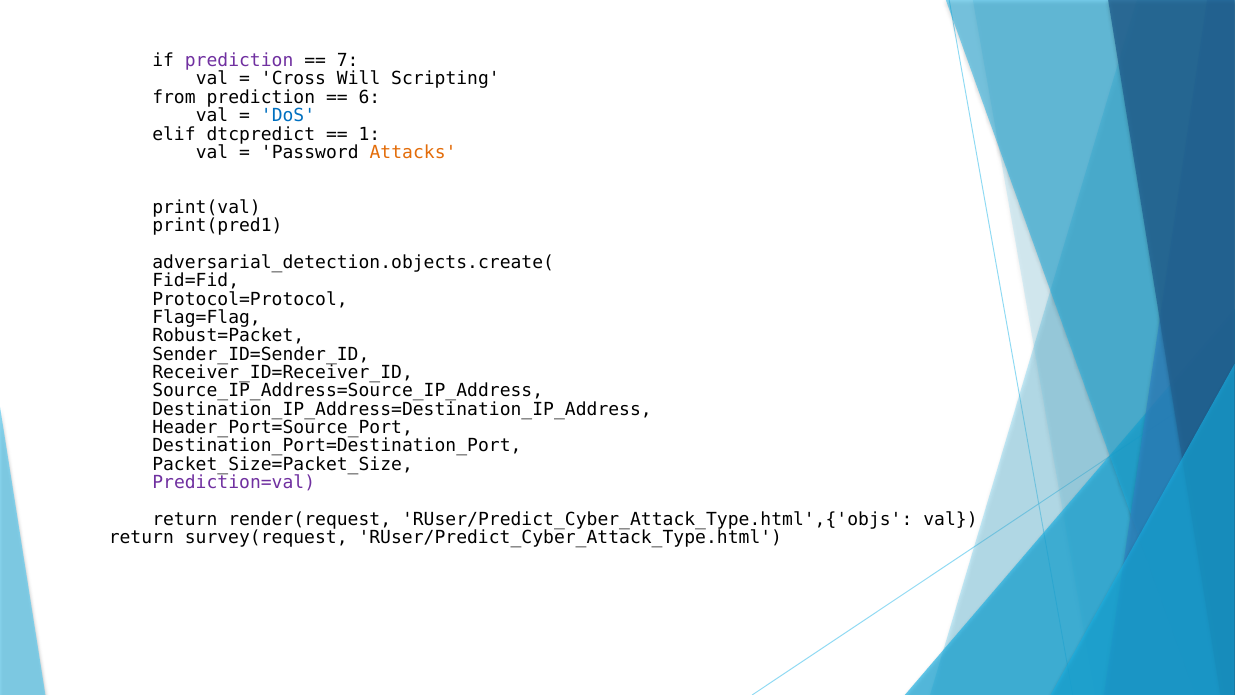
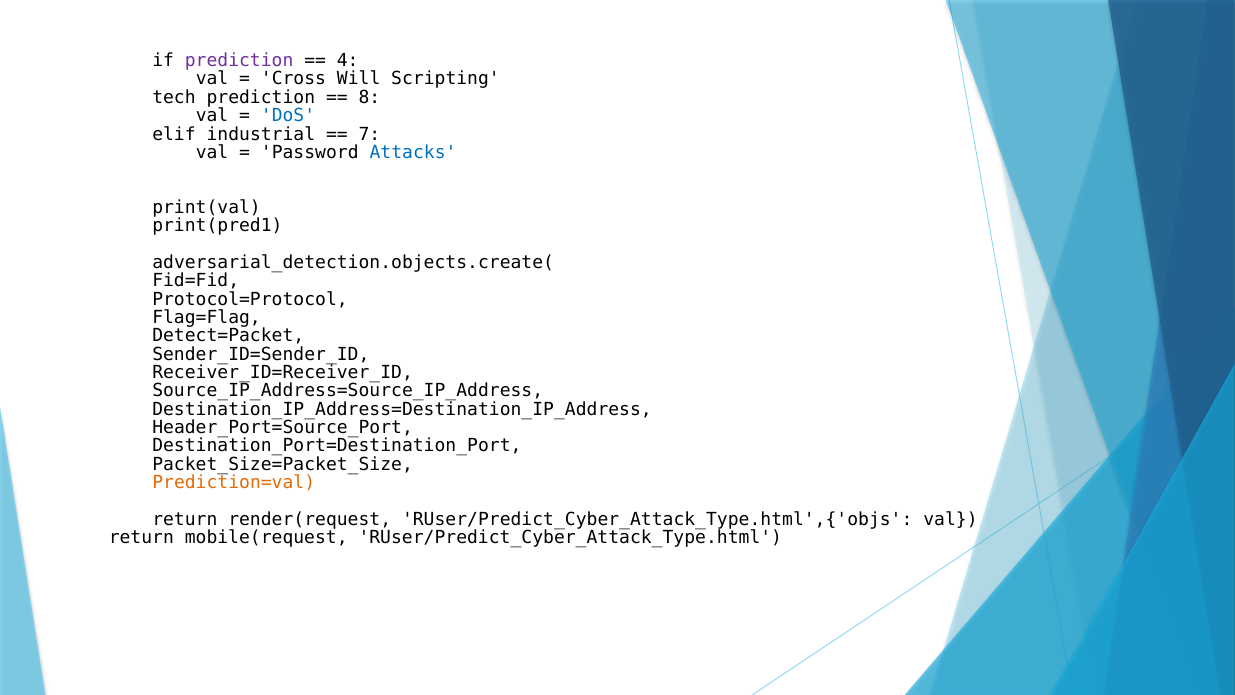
7: 7 -> 4
from: from -> tech
6: 6 -> 8
dtcpredict: dtcpredict -> industrial
1: 1 -> 7
Attacks colour: orange -> blue
Robust=Packet: Robust=Packet -> Detect=Packet
Prediction=val colour: purple -> orange
survey(request: survey(request -> mobile(request
